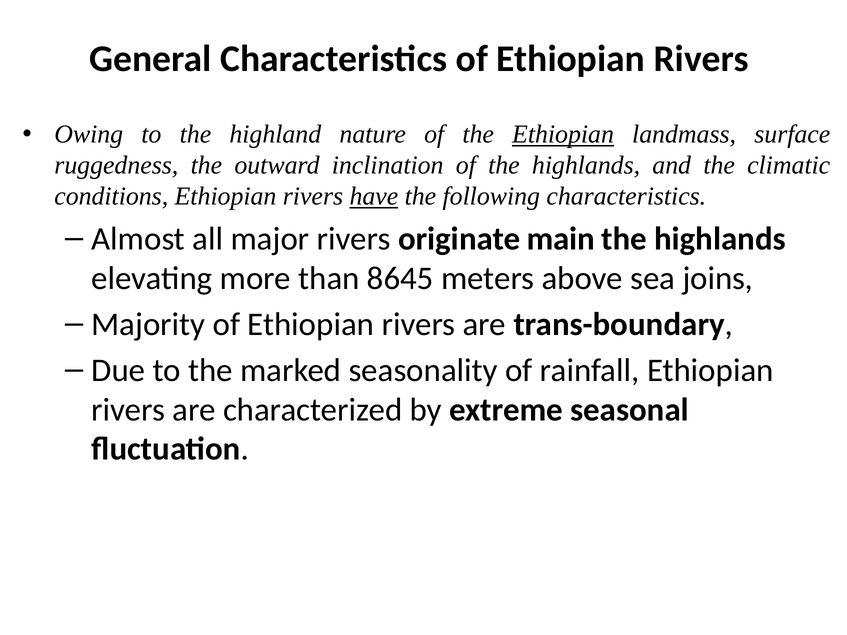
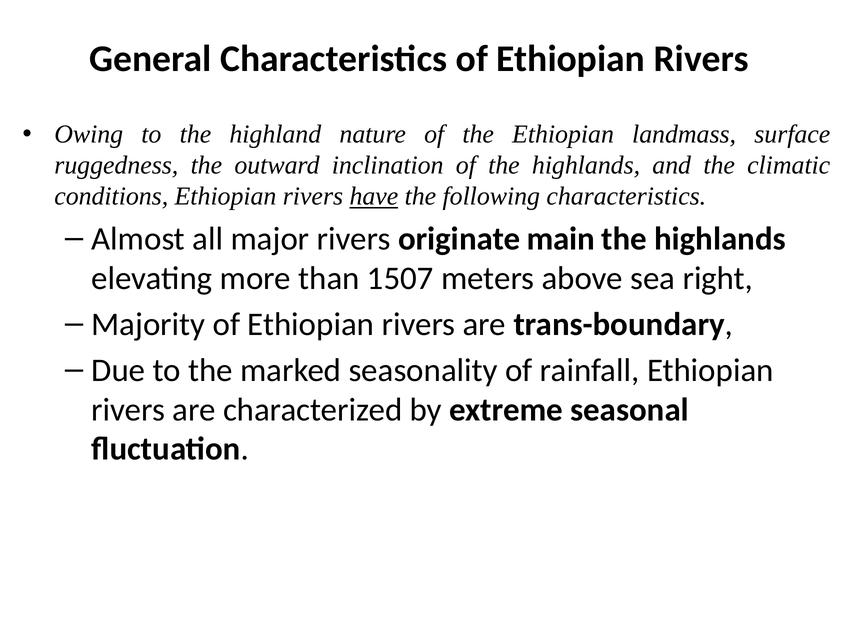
Ethiopian at (563, 134) underline: present -> none
8645: 8645 -> 1507
joins: joins -> right
